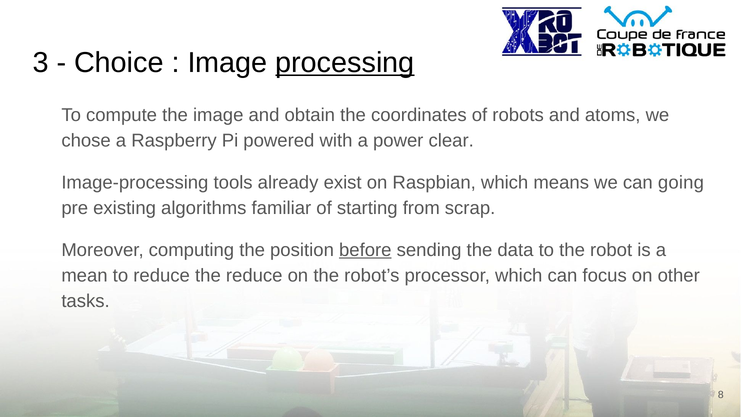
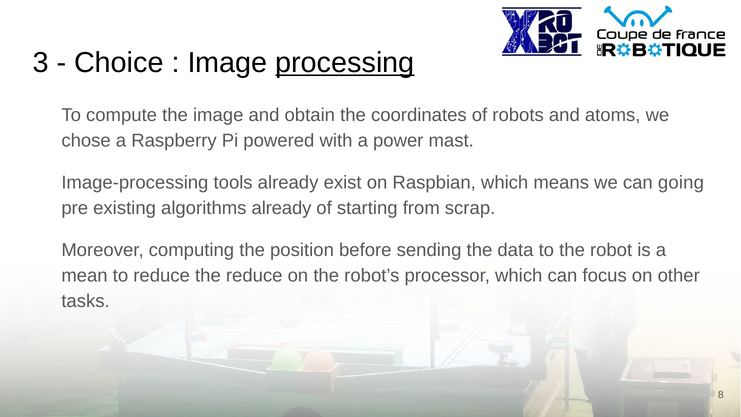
clear: clear -> mast
algorithms familiar: familiar -> already
before underline: present -> none
